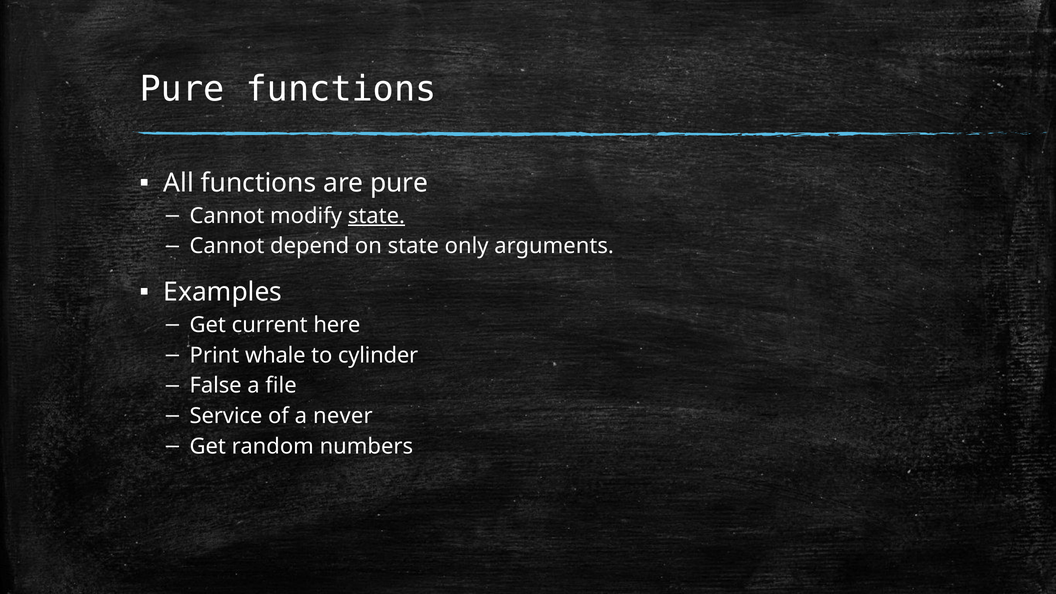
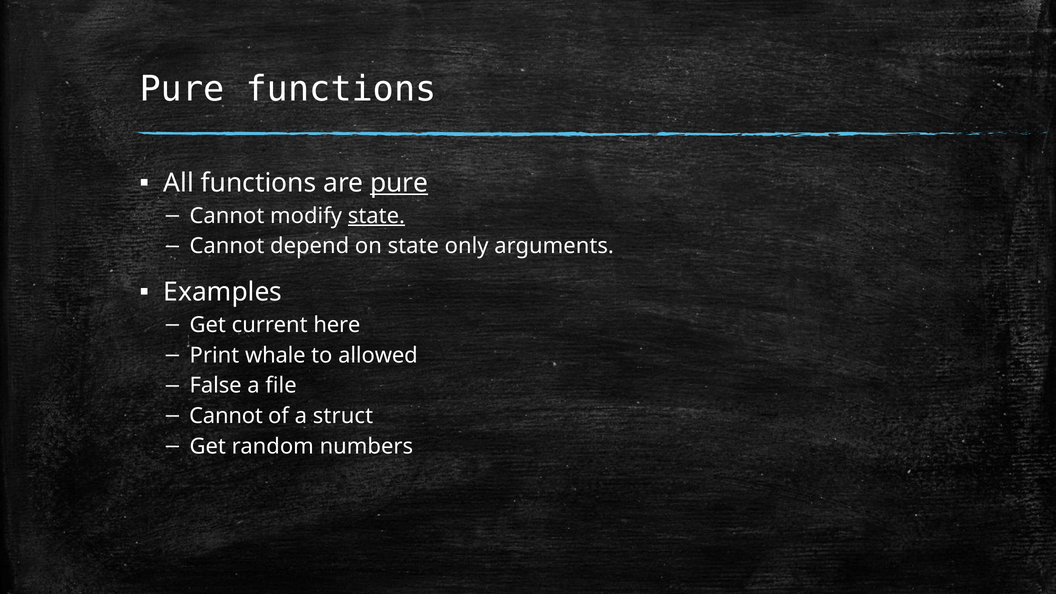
pure at (399, 183) underline: none -> present
cylinder: cylinder -> allowed
Service at (226, 416): Service -> Cannot
never: never -> struct
